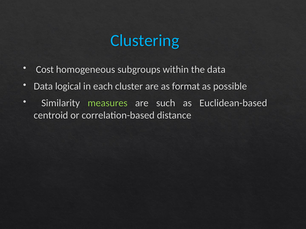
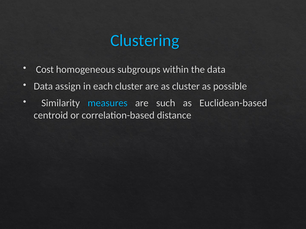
logical: logical -> assign
as format: format -> cluster
measures colour: light green -> light blue
